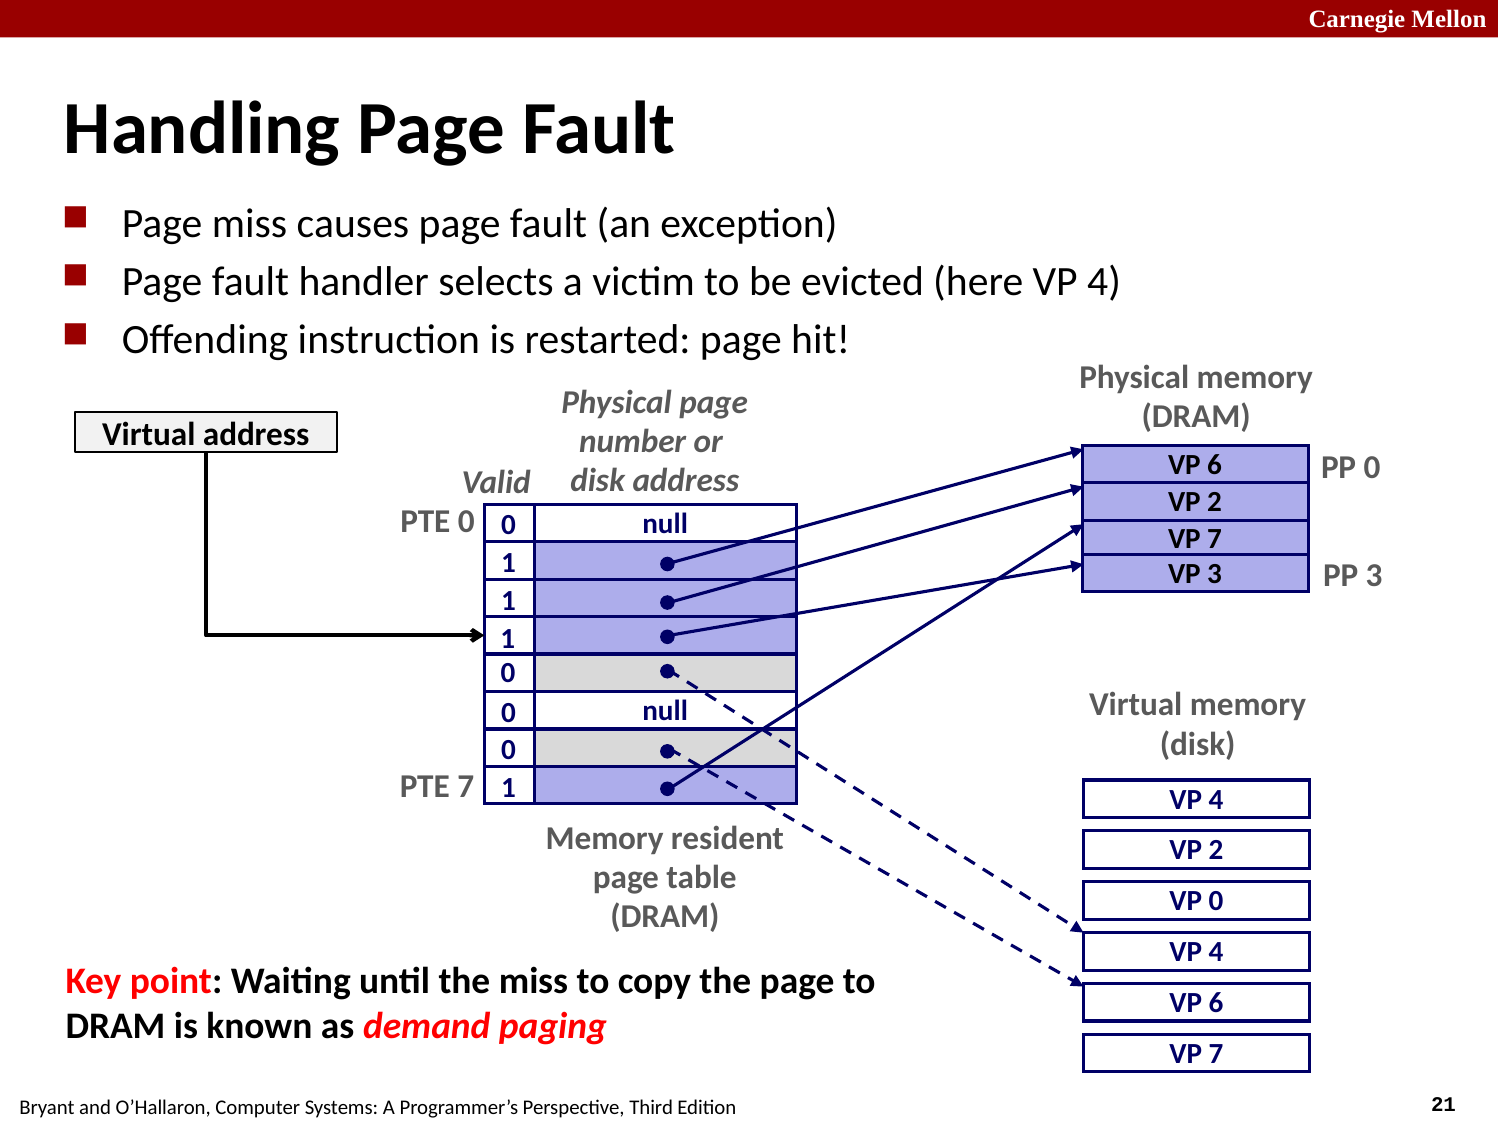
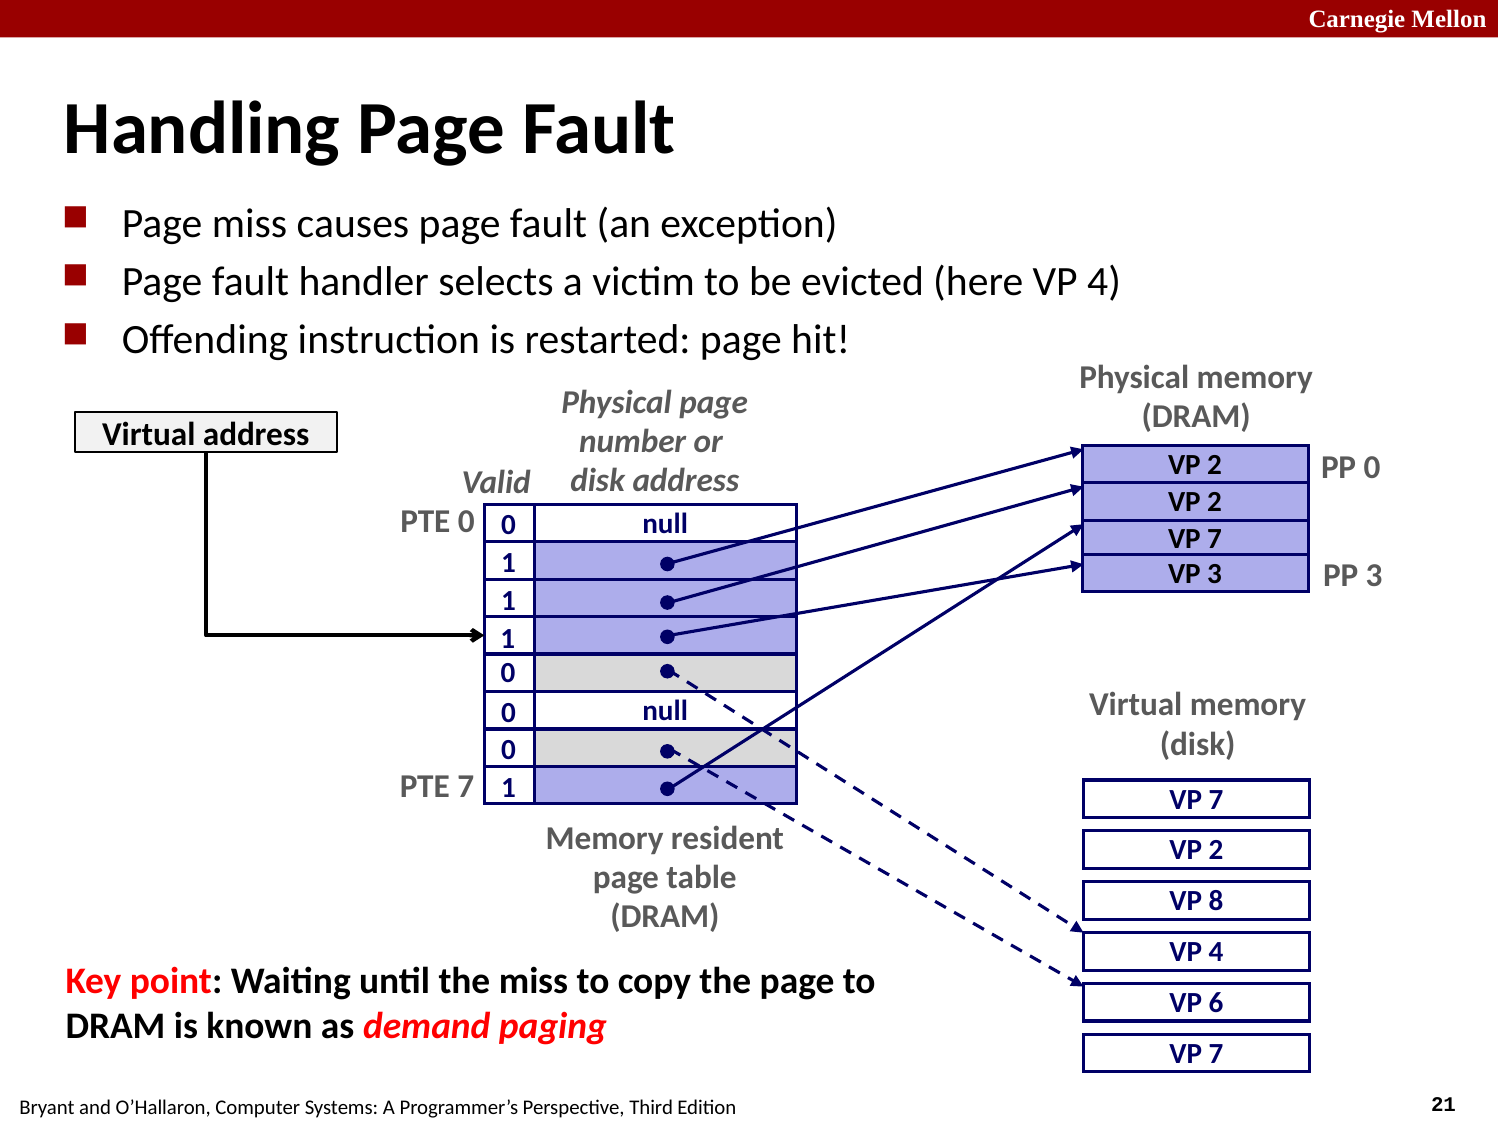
6 at (1215, 465): 6 -> 2
4 at (1216, 799): 4 -> 7
VP 0: 0 -> 8
